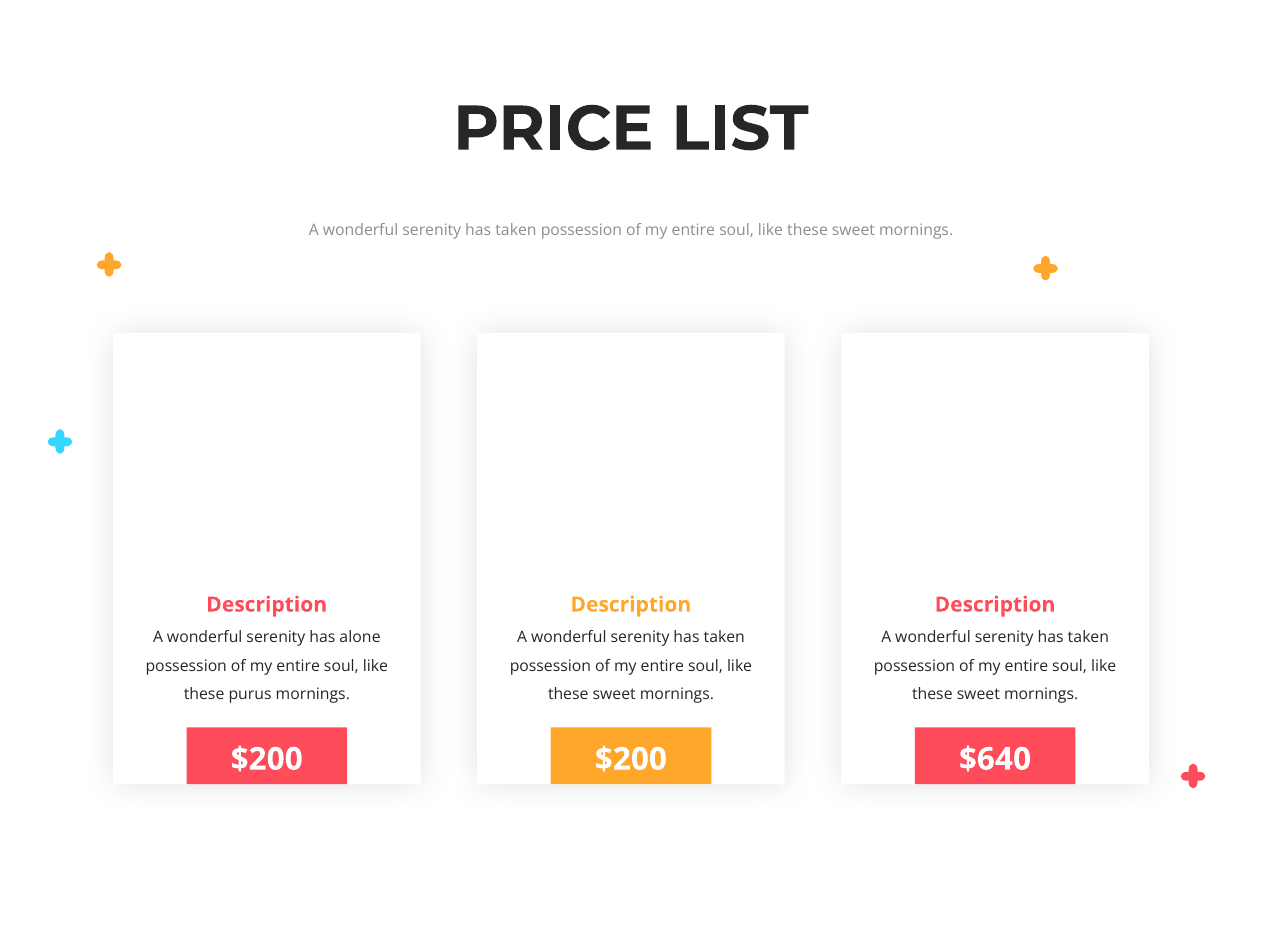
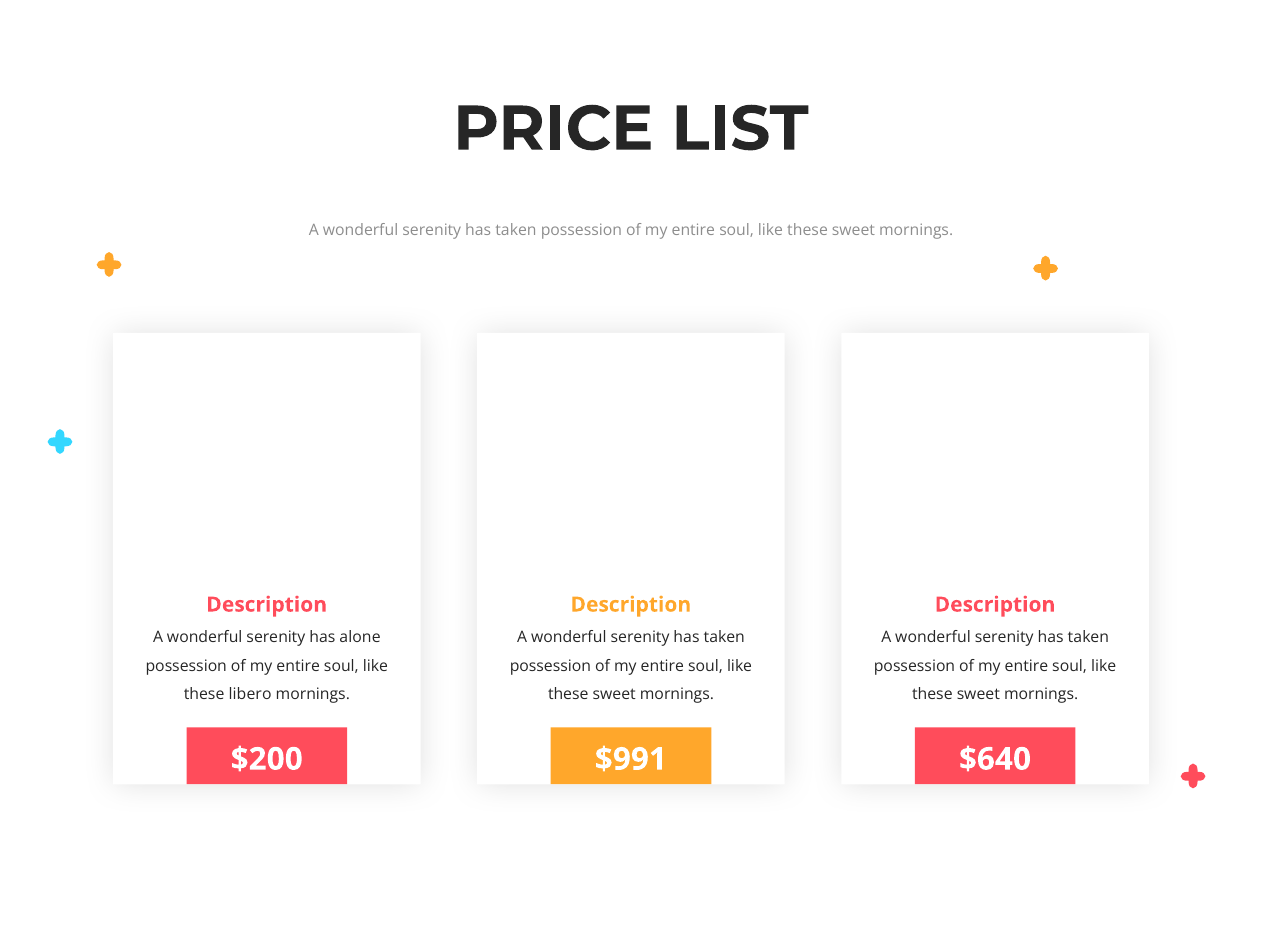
purus: purus -> libero
$200 $200: $200 -> $991
